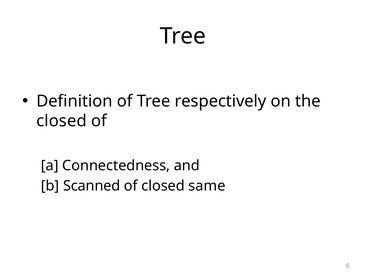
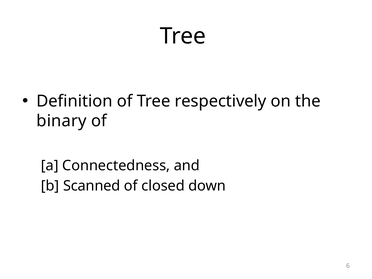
closed at (61, 121): closed -> binary
same: same -> down
